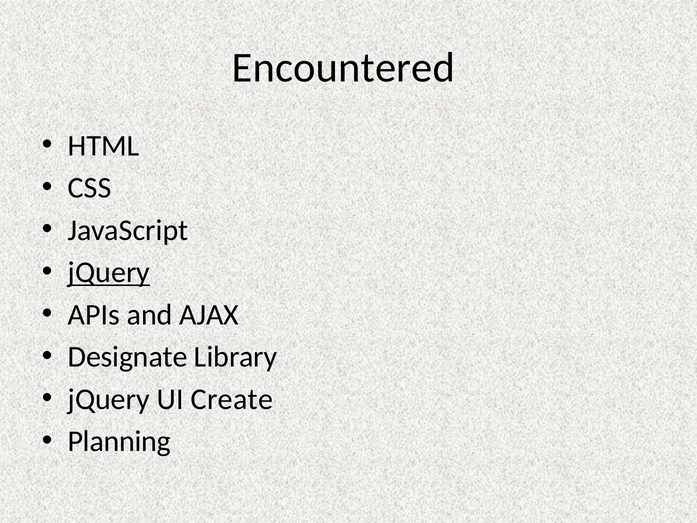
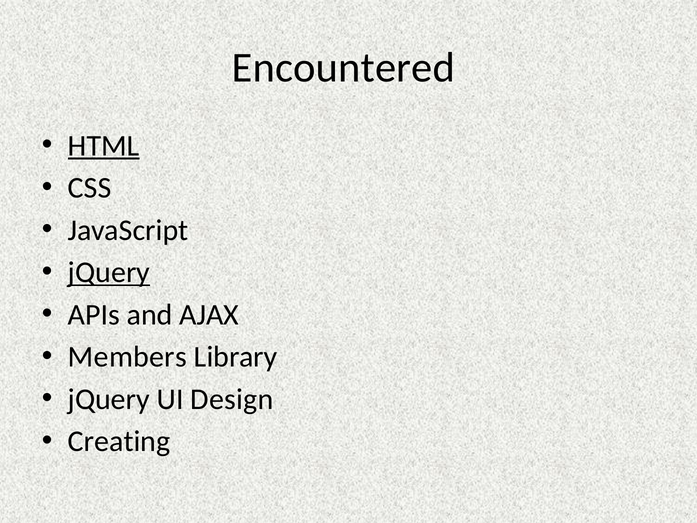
HTML underline: none -> present
Designate: Designate -> Members
Create: Create -> Design
Planning: Planning -> Creating
